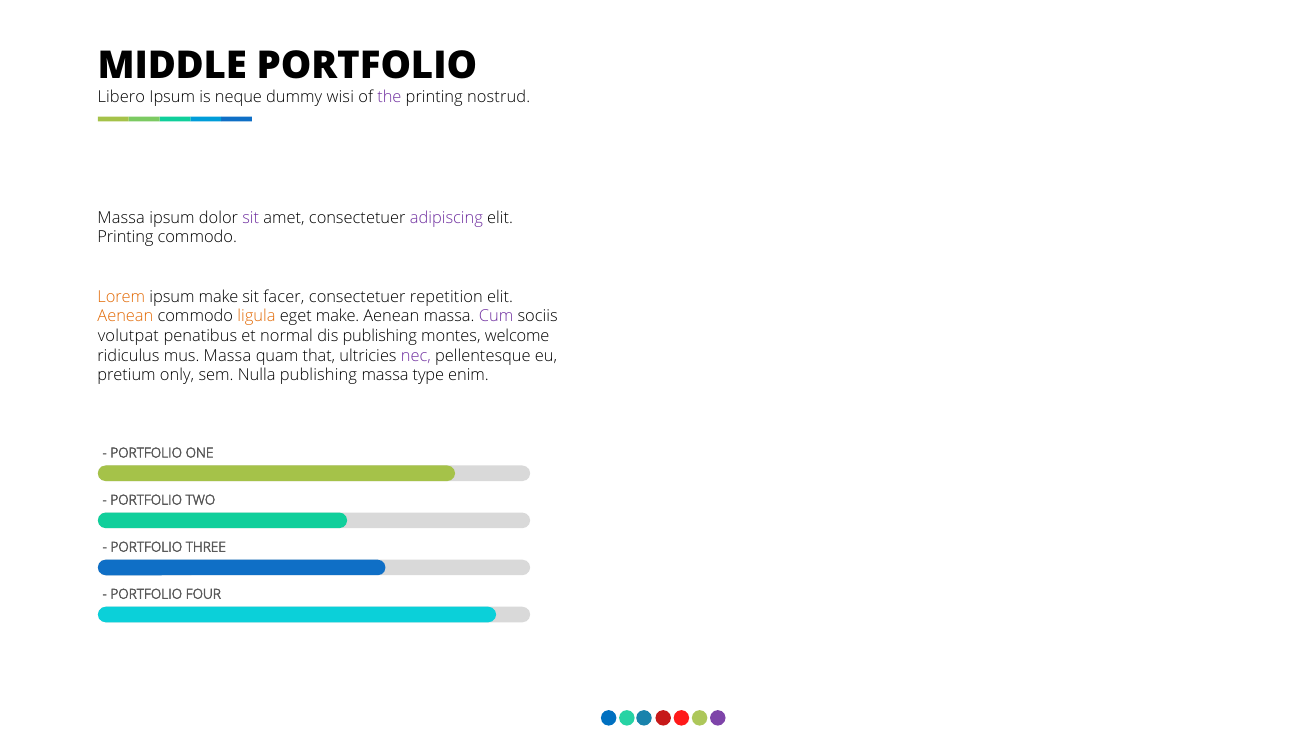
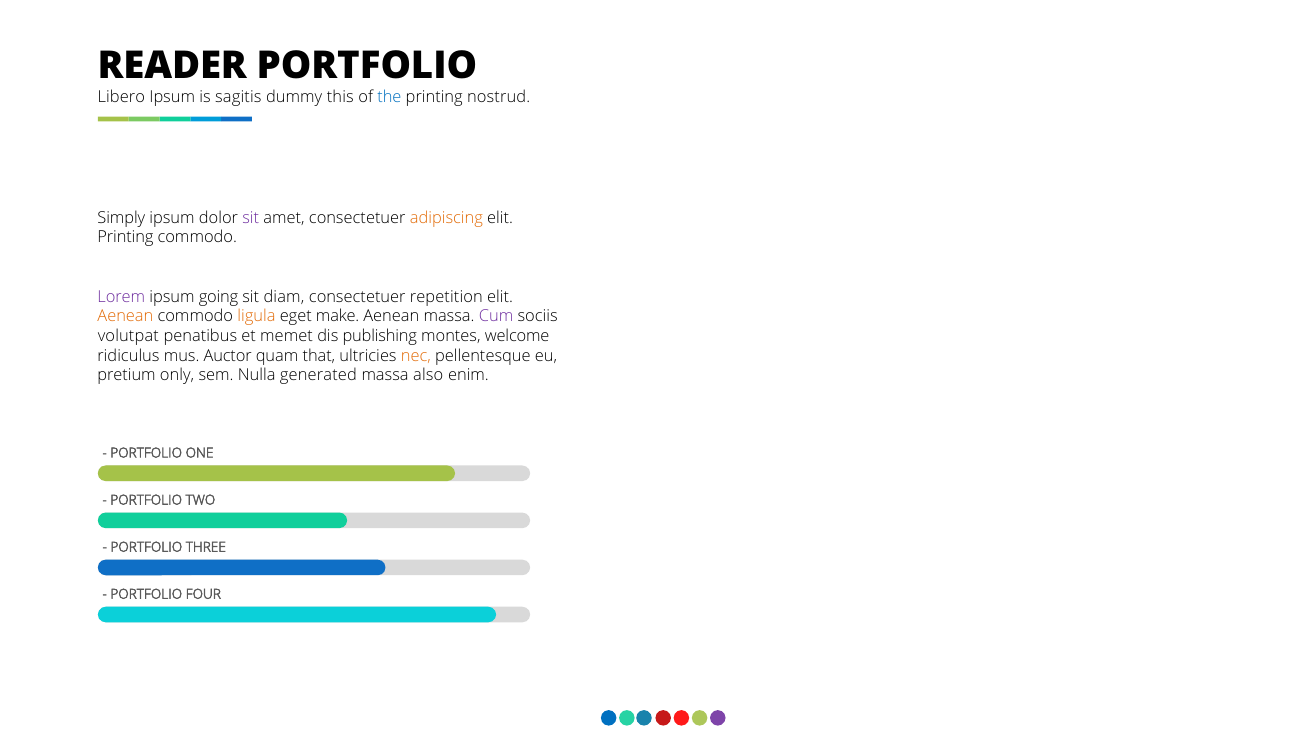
MIDDLE: MIDDLE -> READER
neque: neque -> sagitis
wisi: wisi -> this
the colour: purple -> blue
Massa at (121, 218): Massa -> Simply
adipiscing colour: purple -> orange
Lorem colour: orange -> purple
ipsum make: make -> going
facer: facer -> diam
normal: normal -> memet
mus Massa: Massa -> Auctor
nec colour: purple -> orange
Nulla publishing: publishing -> generated
type: type -> also
